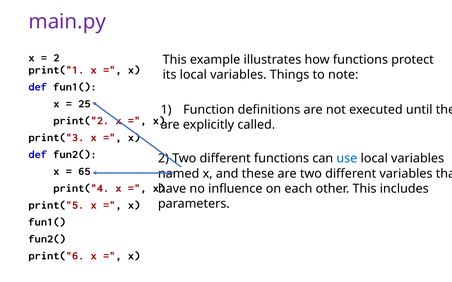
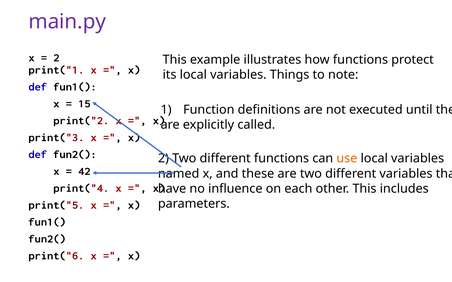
25: 25 -> 15
use colour: blue -> orange
65: 65 -> 42
